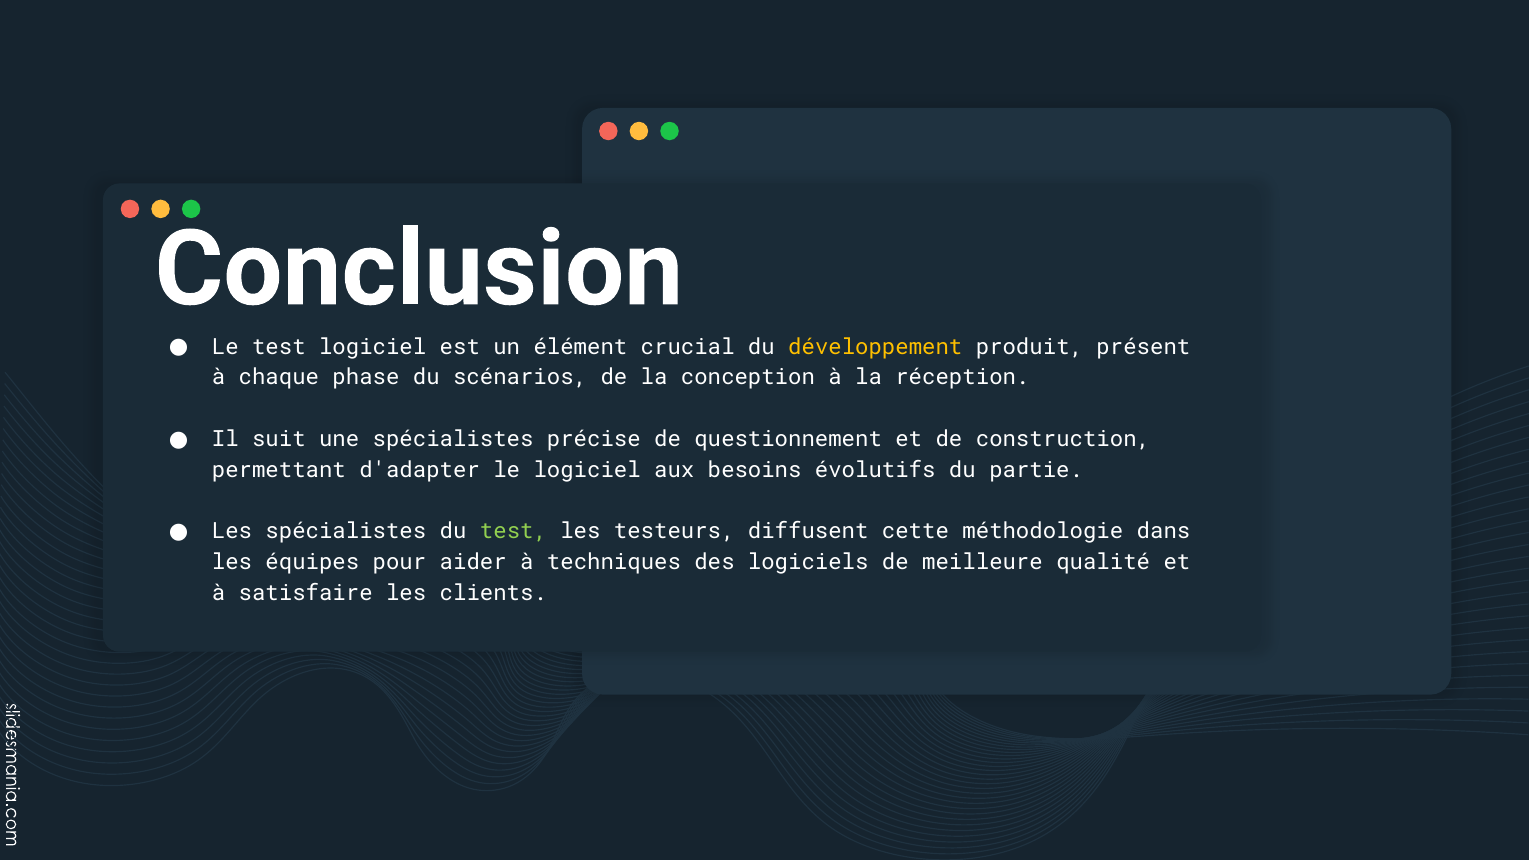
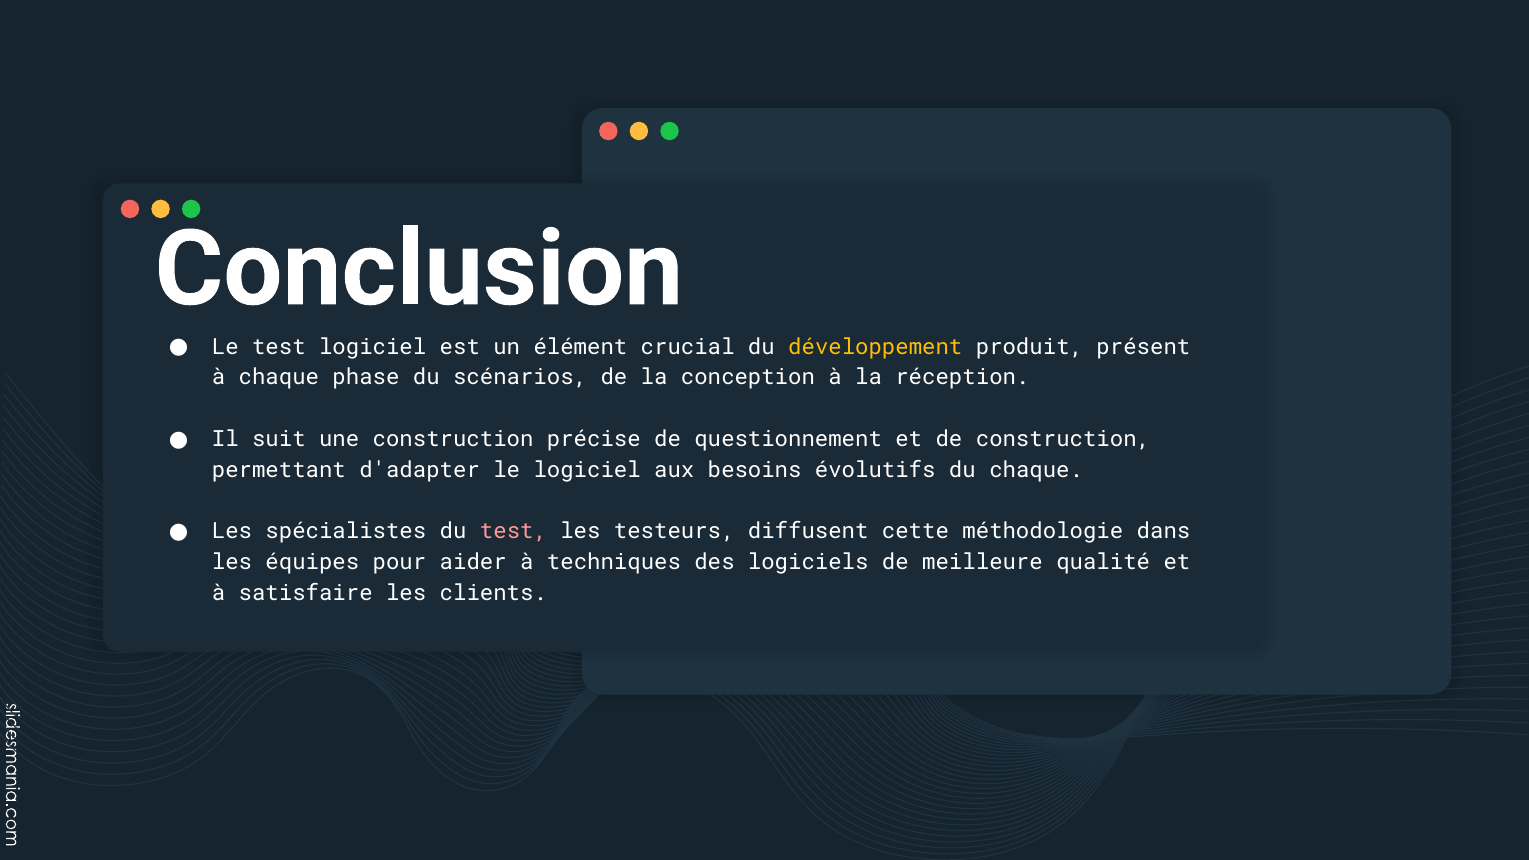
une spécialistes: spécialistes -> construction
du partie: partie -> chaque
test at (513, 531) colour: light green -> pink
